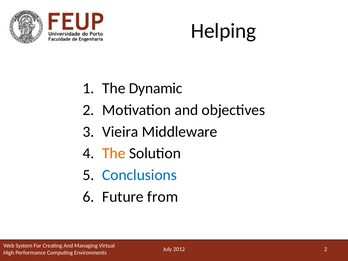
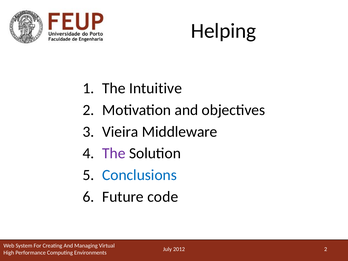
Dynamic: Dynamic -> Intuitive
The at (114, 153) colour: orange -> purple
from: from -> code
